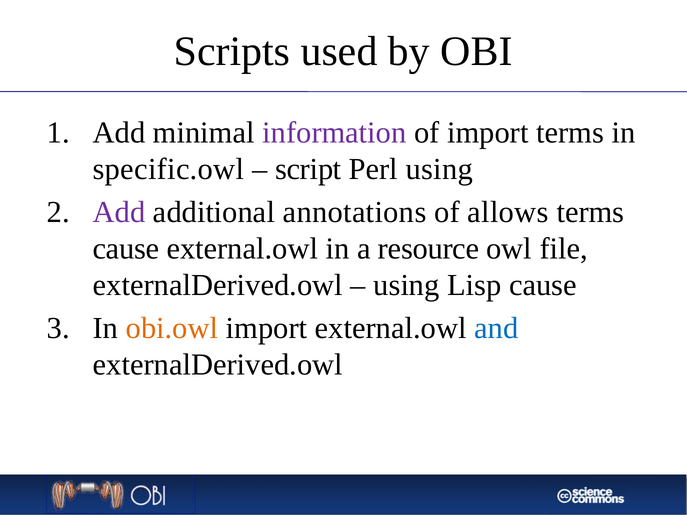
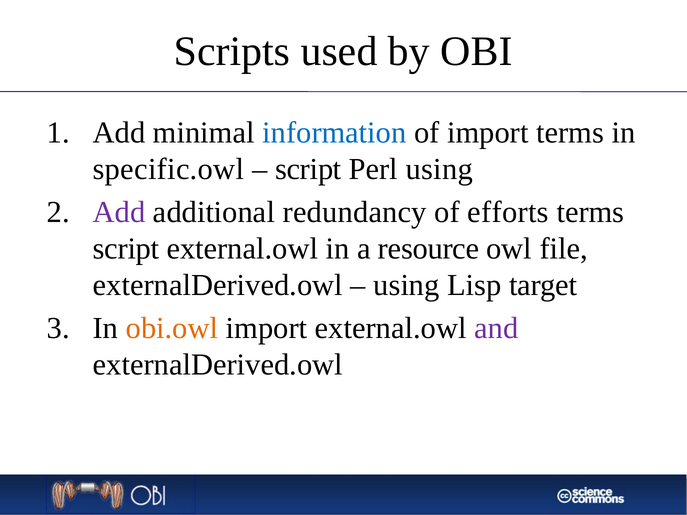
information colour: purple -> blue
annotations: annotations -> redundancy
allows: allows -> efforts
cause at (126, 249): cause -> script
Lisp cause: cause -> target
and colour: blue -> purple
